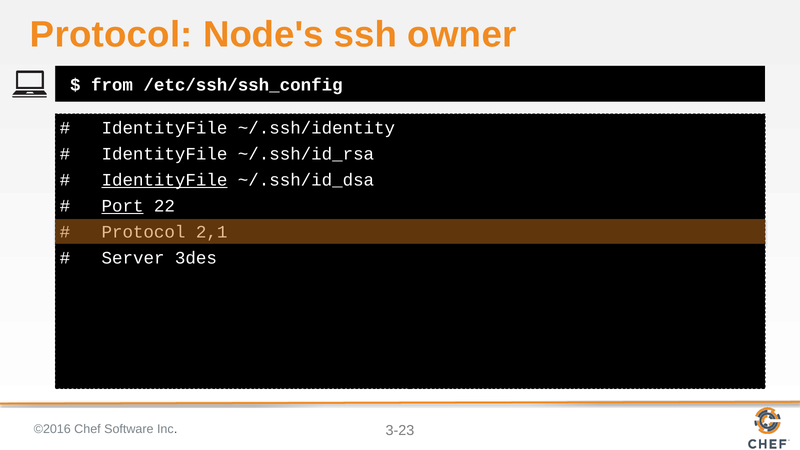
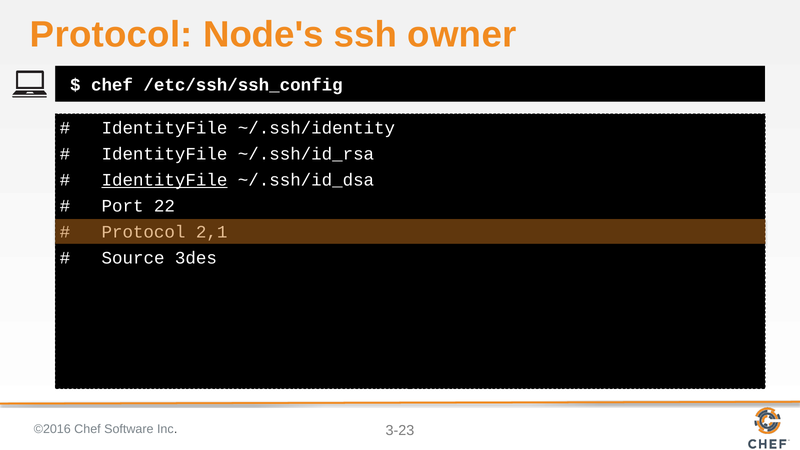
from at (112, 85): from -> chef
Port underline: present -> none
Server: Server -> Source
